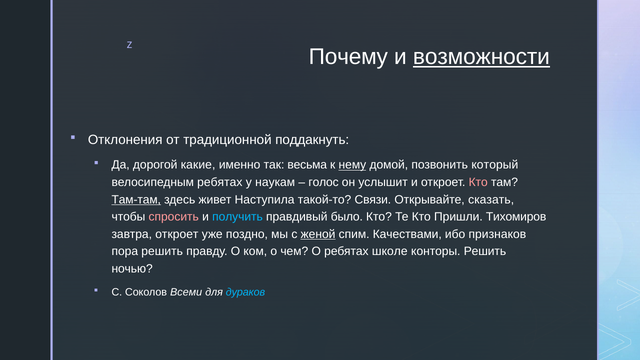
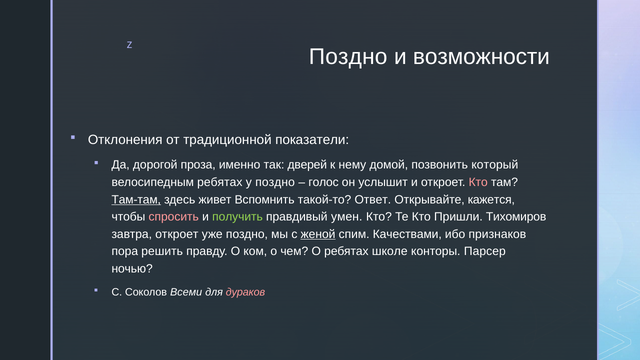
Почему at (348, 57): Почему -> Поздно
возможности underline: present -> none
поддакнуть: поддакнуть -> показатели
какие: какие -> проза
весьма: весьма -> дверей
нему underline: present -> none
у наукам: наукам -> поздно
Наступила: Наступила -> Вспомнить
Связи: Связи -> Ответ
сказать: сказать -> кажется
получить colour: light blue -> light green
было: было -> умен
конторы Решить: Решить -> Парсер
дураков colour: light blue -> pink
